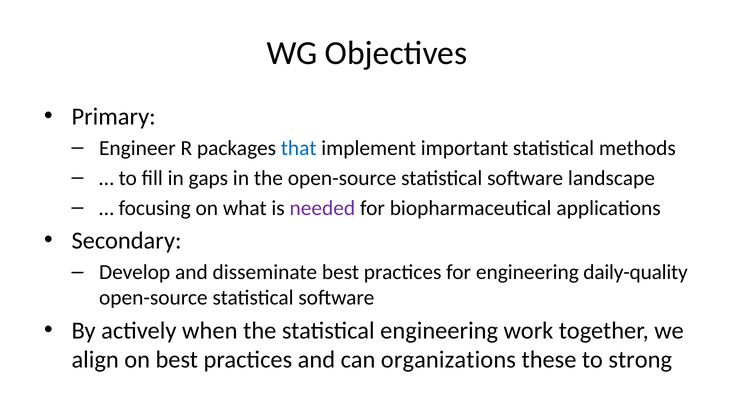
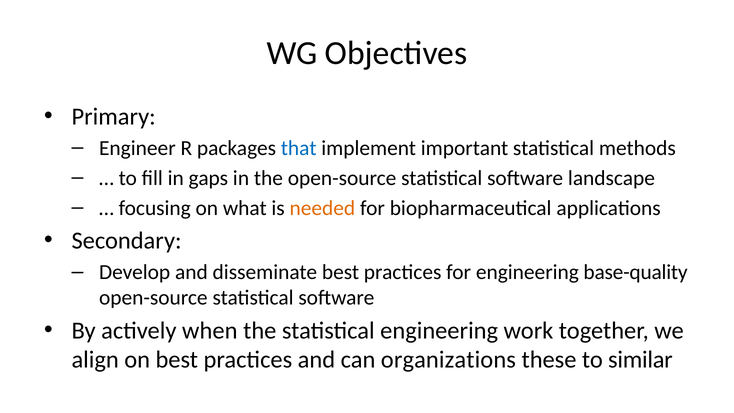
needed colour: purple -> orange
daily-quality: daily-quality -> base-quality
strong: strong -> similar
